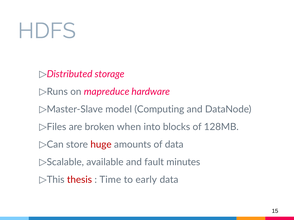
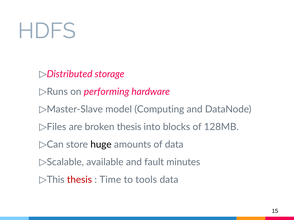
mapreduce: mapreduce -> performing
broken when: when -> thesis
huge colour: red -> black
early: early -> tools
